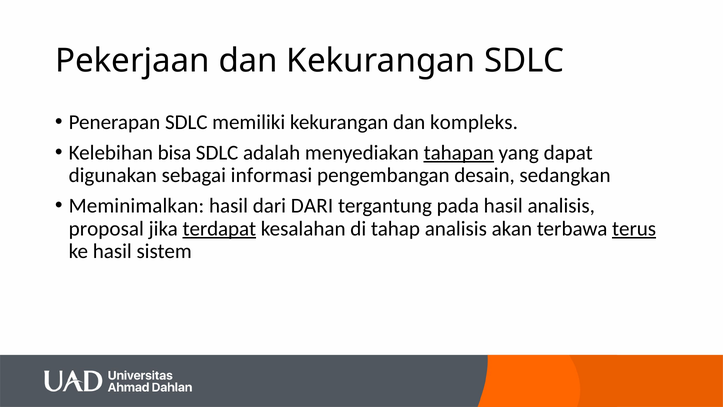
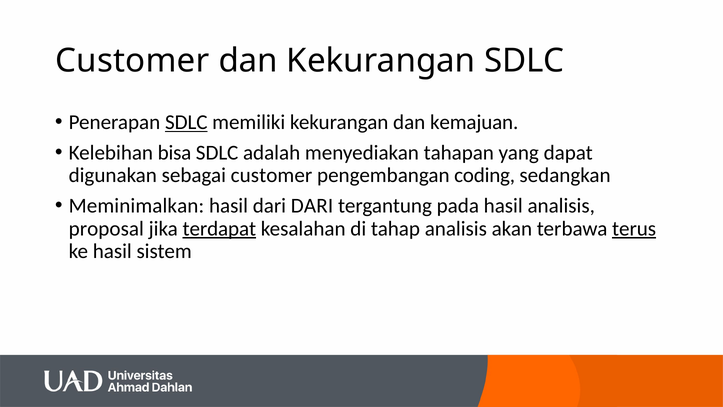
Pekerjaan at (133, 61): Pekerjaan -> Customer
SDLC at (186, 122) underline: none -> present
kompleks: kompleks -> kemajuan
tahapan underline: present -> none
sebagai informasi: informasi -> customer
desain: desain -> coding
